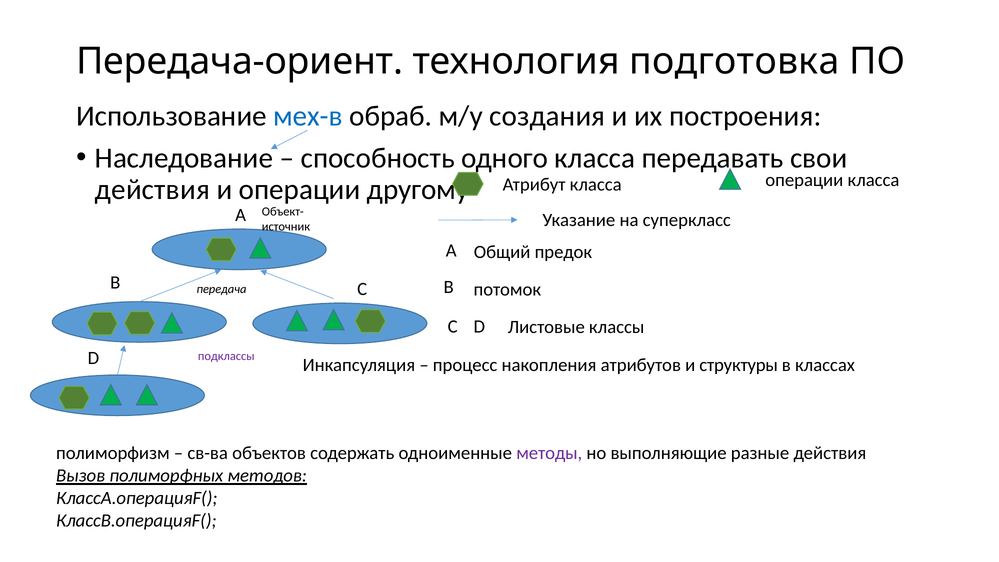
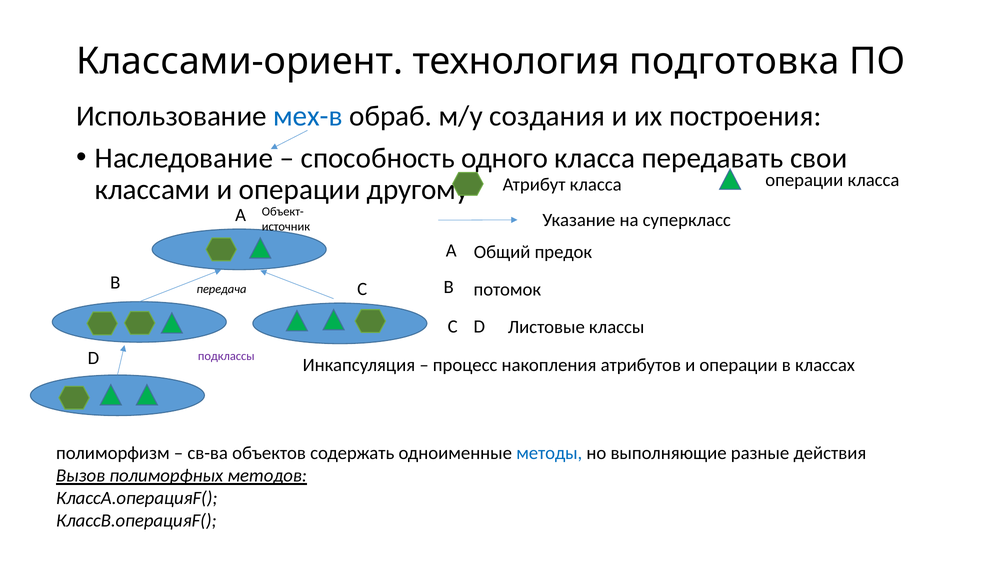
Передача-ориент: Передача-ориент -> Классами-ориент
действия at (152, 189): действия -> классами
атрибутов и структуры: структуры -> операции
методы colour: purple -> blue
